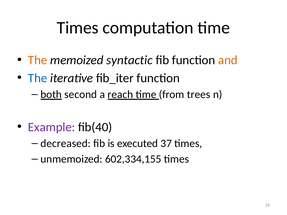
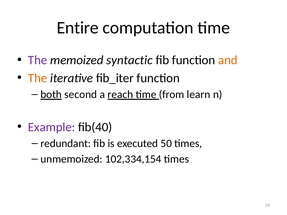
Times at (78, 28): Times -> Entire
The at (38, 60) colour: orange -> purple
The at (38, 78) colour: blue -> orange
trees: trees -> learn
decreased: decreased -> redundant
37: 37 -> 50
602,334,155: 602,334,155 -> 102,334,154
